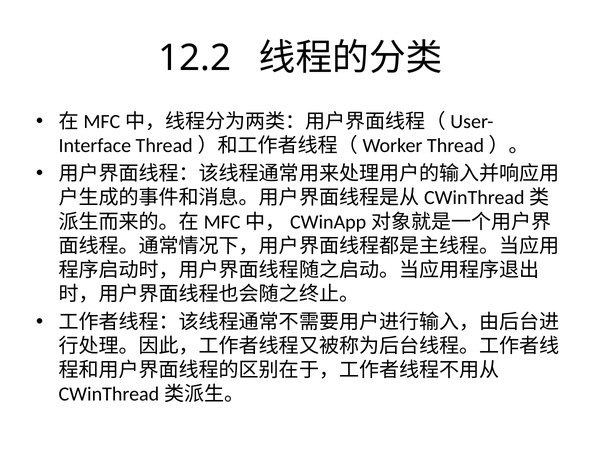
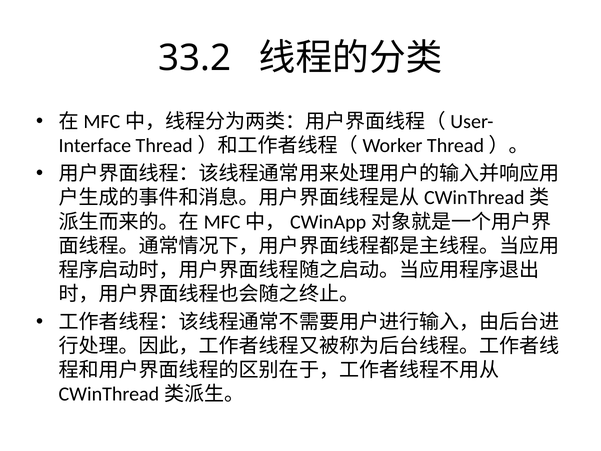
12.2: 12.2 -> 33.2
